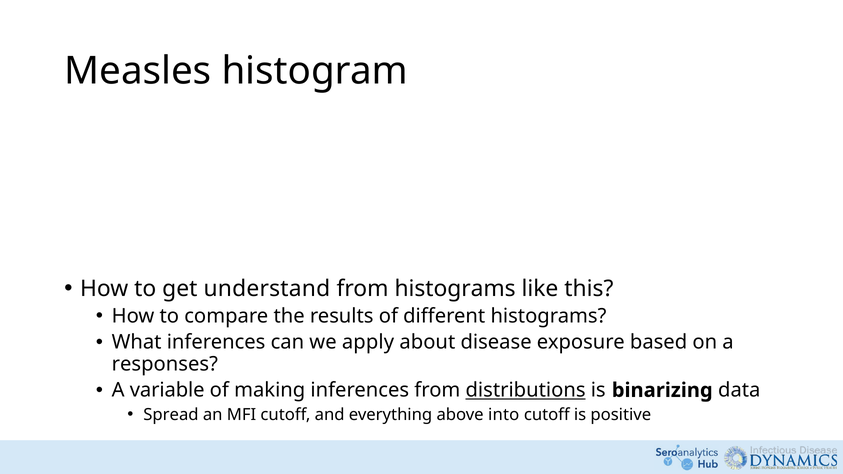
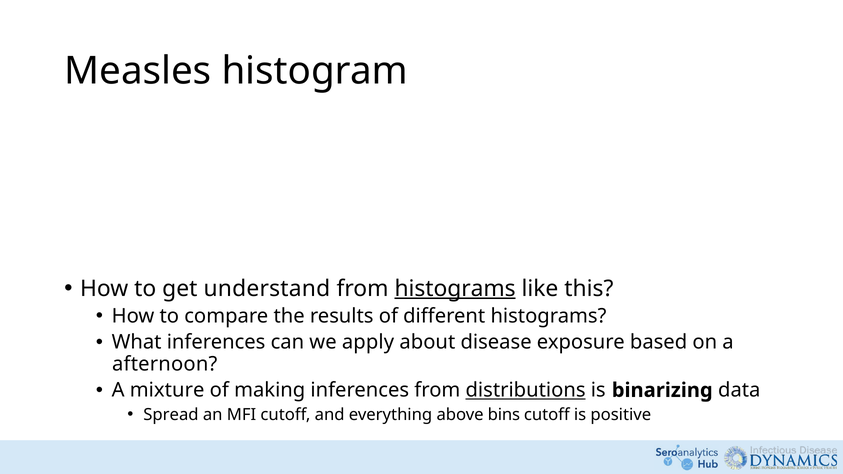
histograms at (455, 289) underline: none -> present
responses: responses -> afternoon
variable: variable -> mixture
into: into -> bins
